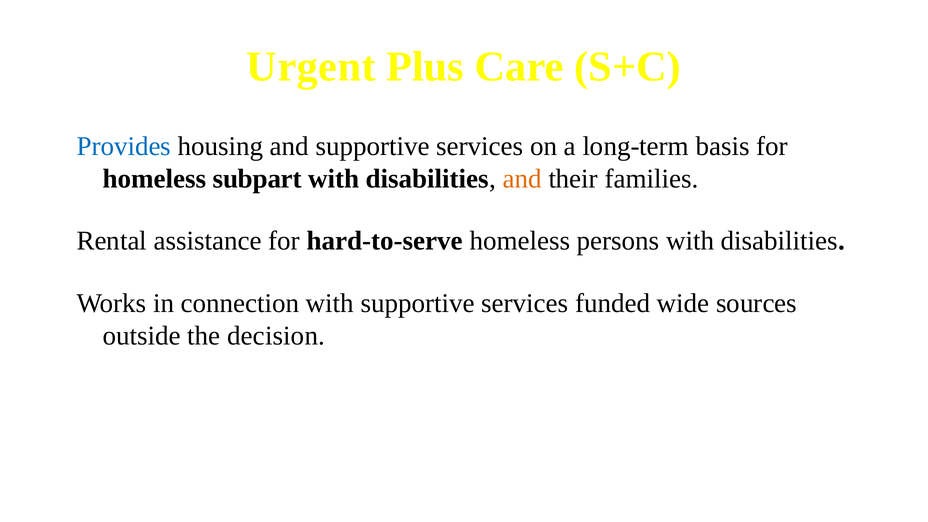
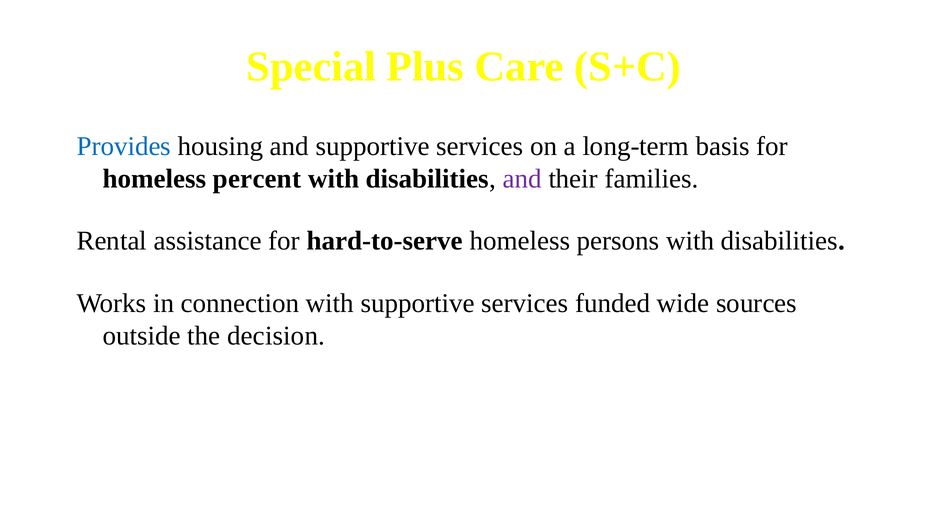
Urgent: Urgent -> Special
subpart: subpart -> percent
and at (522, 179) colour: orange -> purple
